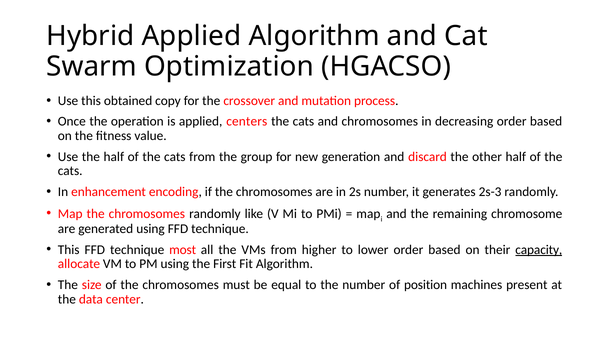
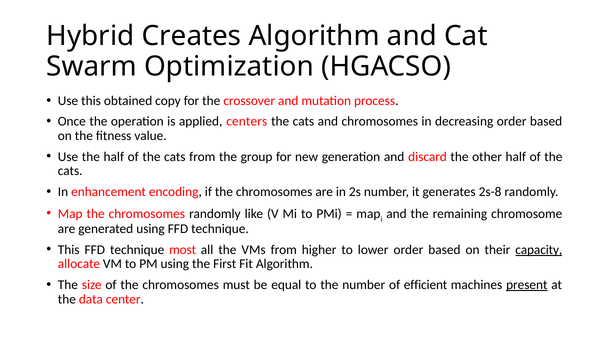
Hybrid Applied: Applied -> Creates
2s-3: 2s-3 -> 2s-8
position: position -> efficient
present underline: none -> present
